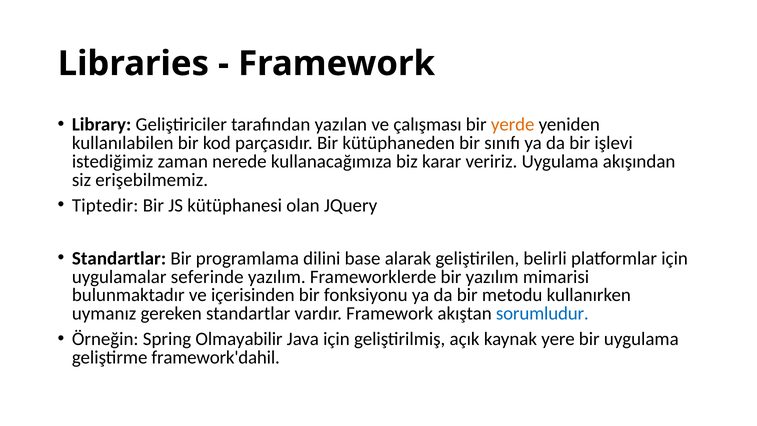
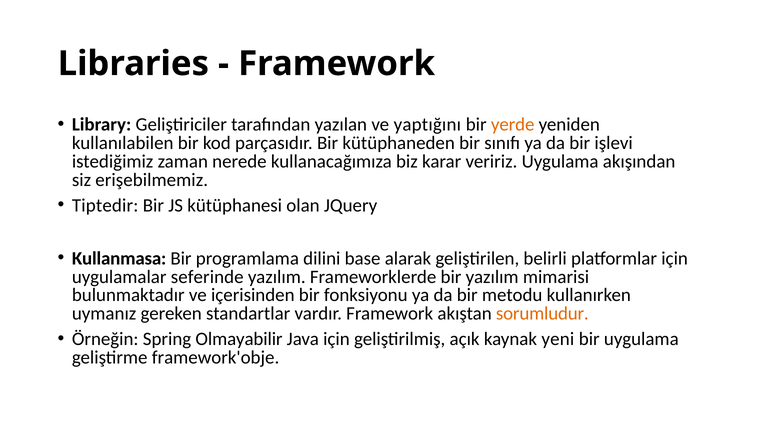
çalışması: çalışması -> yaptığını
Standartlar at (119, 258): Standartlar -> Kullanmasa
sorumludur colour: blue -> orange
yere: yere -> yeni
framework'dahil: framework'dahil -> framework'obje
